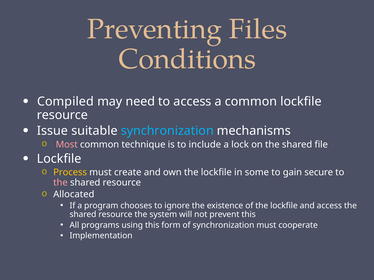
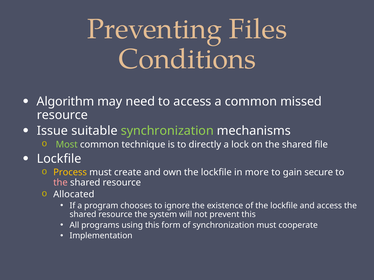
Compiled: Compiled -> Algorithm
common lockfile: lockfile -> missed
synchronization at (167, 131) colour: light blue -> light green
Most colour: pink -> light green
include: include -> directly
some: some -> more
